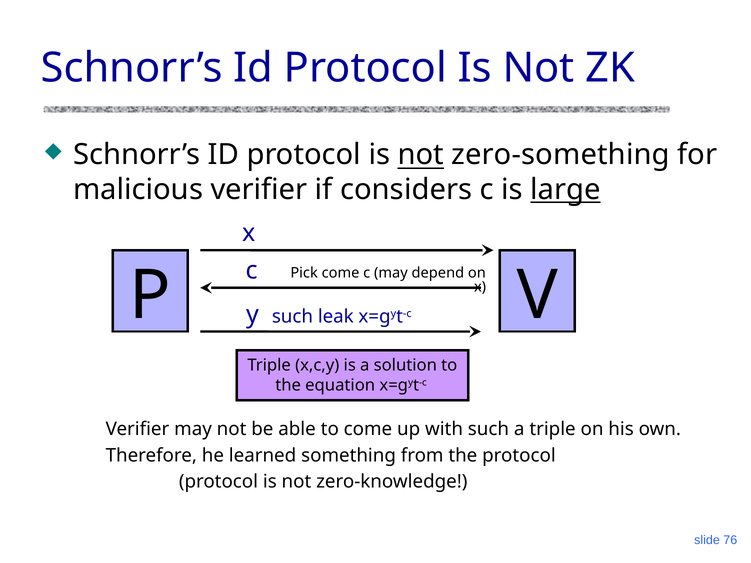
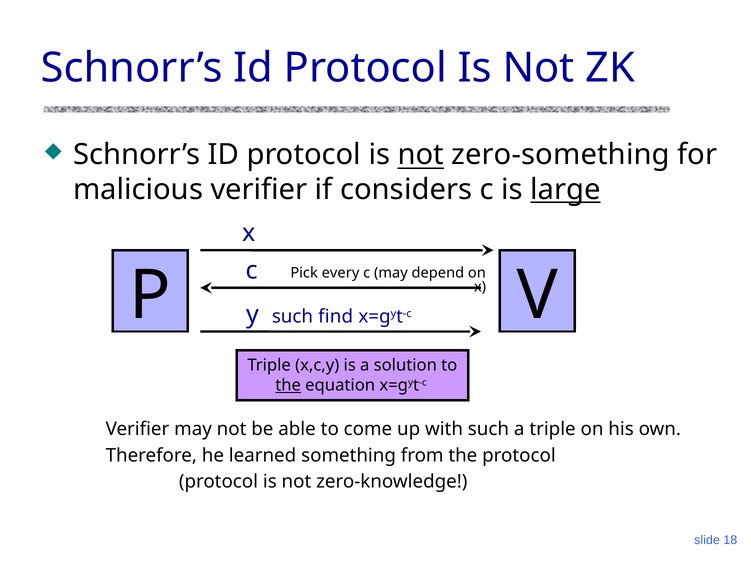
Pick come: come -> every
leak: leak -> find
the at (288, 385) underline: none -> present
76: 76 -> 18
